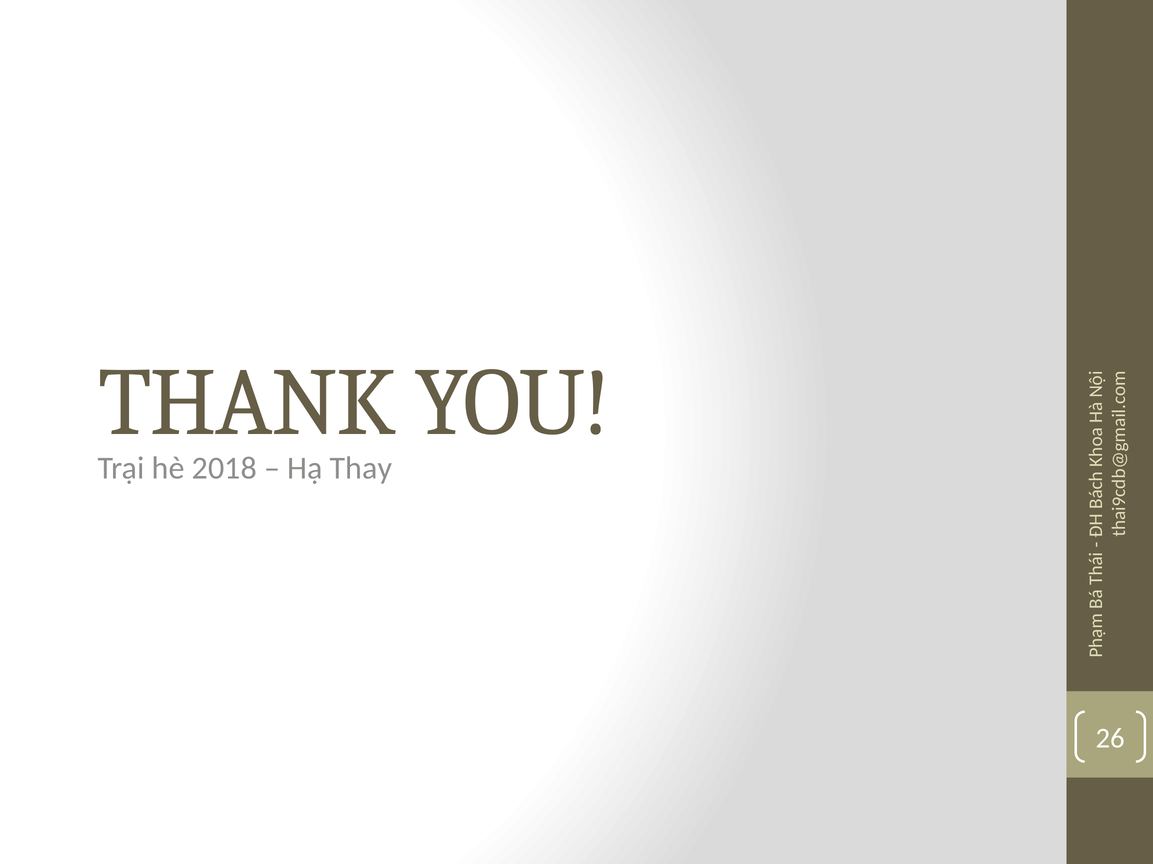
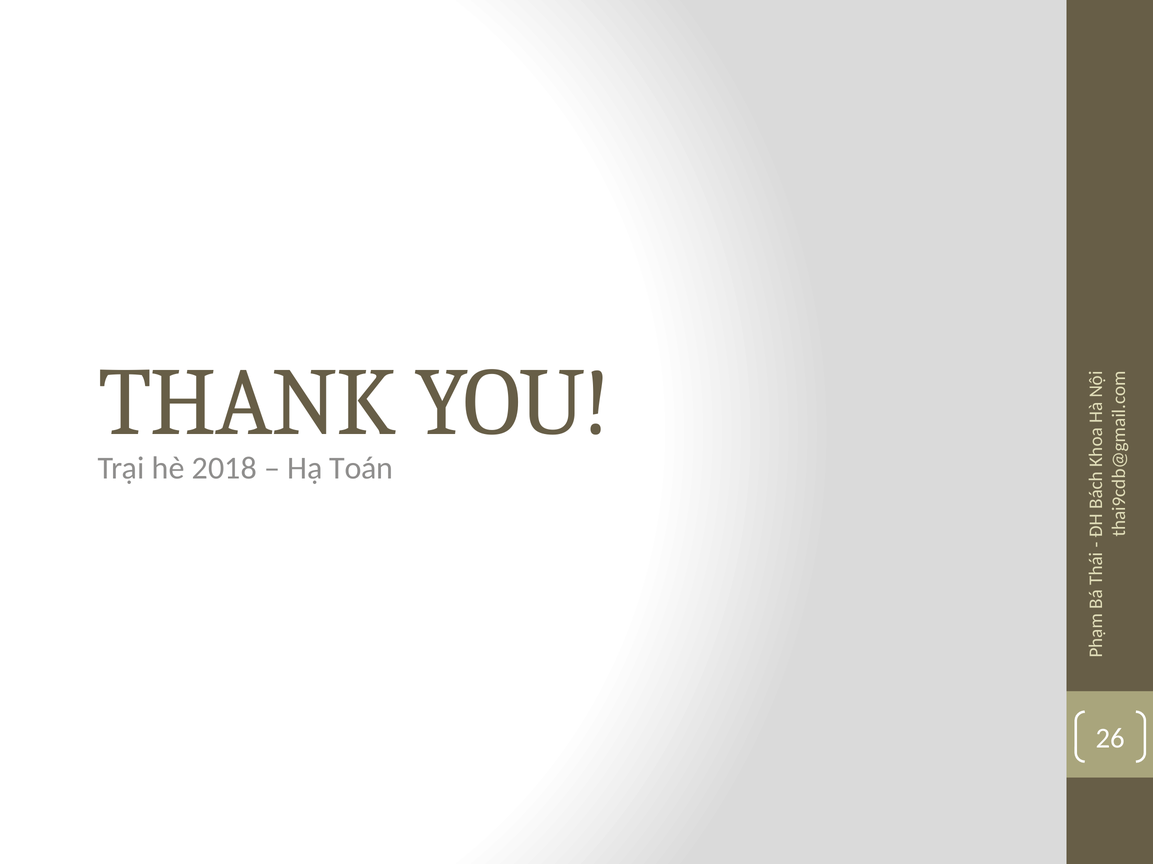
Thay: Thay -> Toán
